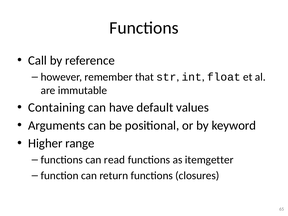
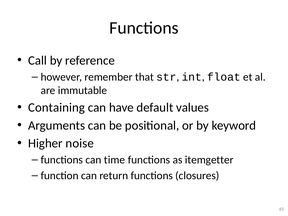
range: range -> noise
read: read -> time
